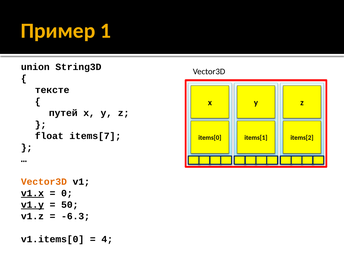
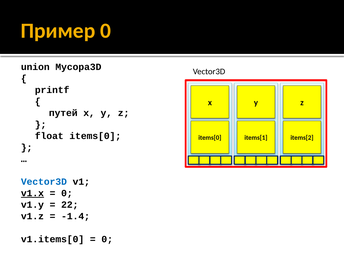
Пример 1: 1 -> 0
String3D: String3D -> Мусора3D
тексте: тексте -> printf
float items[7: items[7 -> items[0
Vector3D at (44, 182) colour: orange -> blue
v1.y underline: present -> none
50: 50 -> 22
-6.3: -6.3 -> -1.4
4 at (107, 239): 4 -> 0
